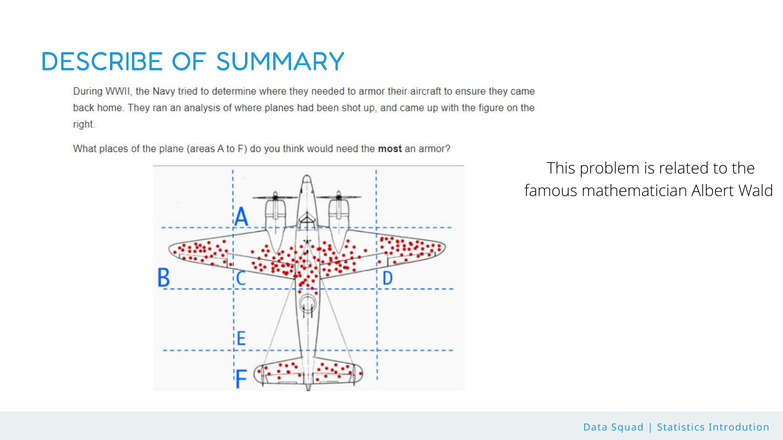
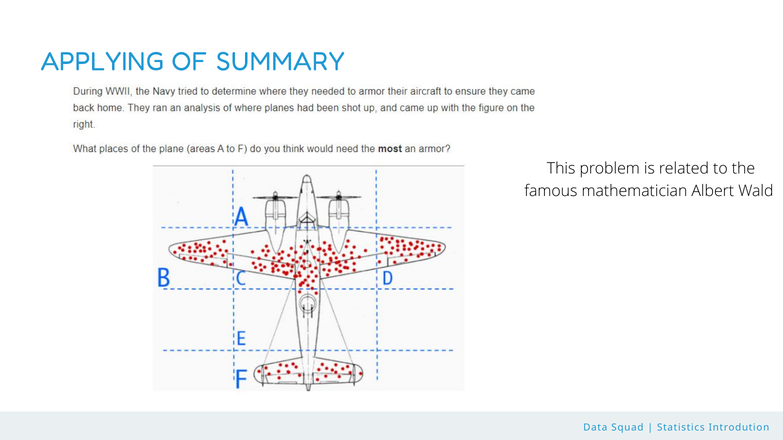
DESCRIBE: DESCRIBE -> APPLYING
